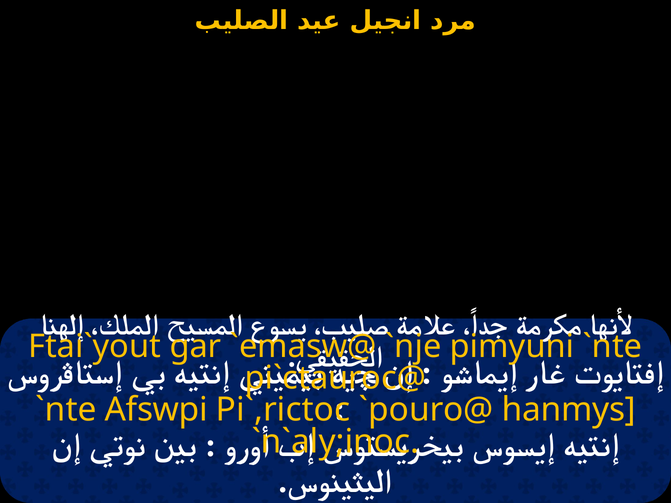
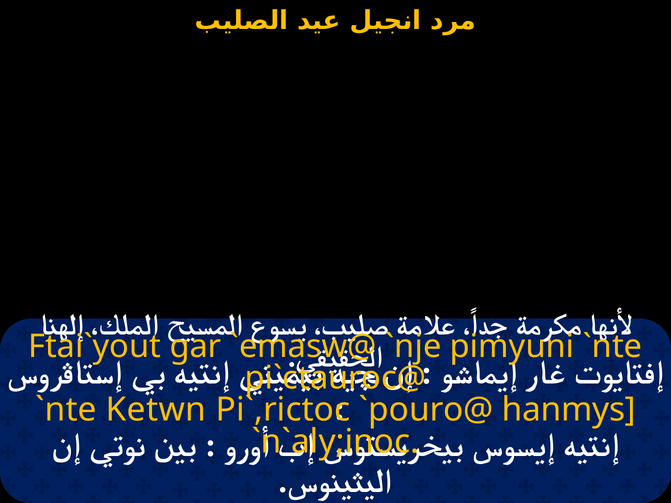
Afswpi: Afswpi -> Ketwn
